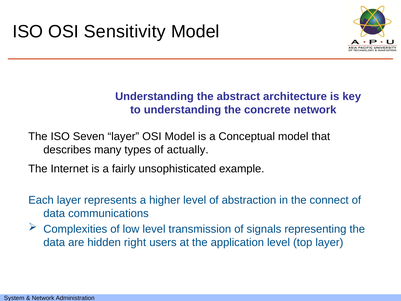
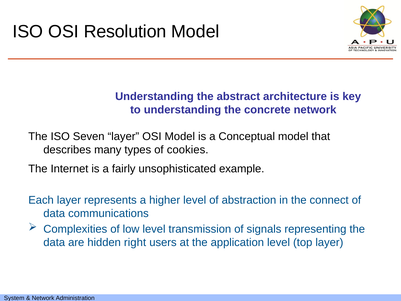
Sensitivity: Sensitivity -> Resolution
actually: actually -> cookies
